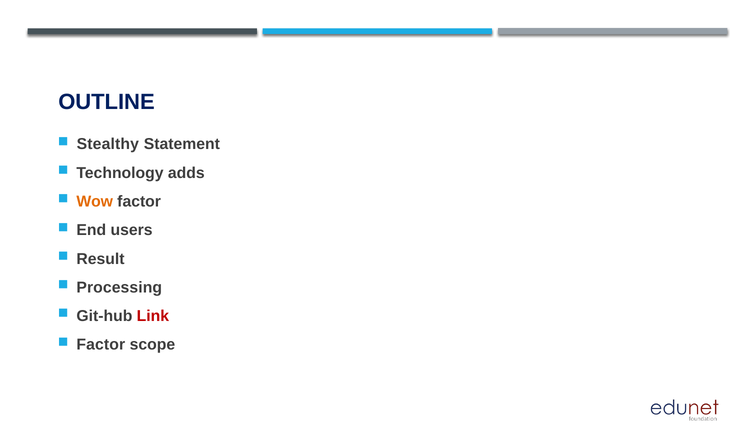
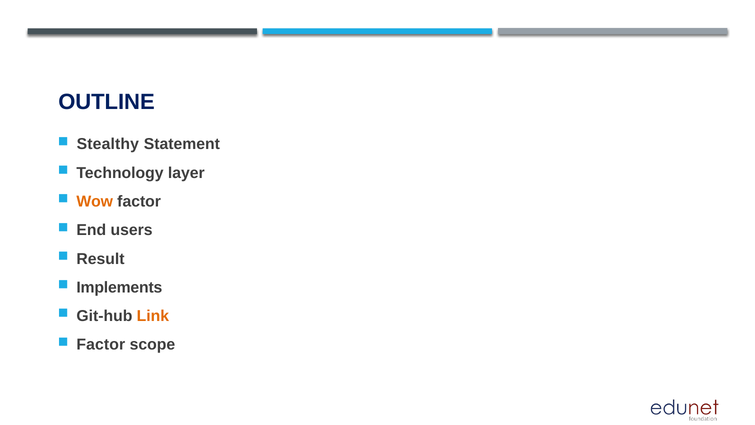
adds: adds -> layer
Processing: Processing -> Implements
Link colour: red -> orange
